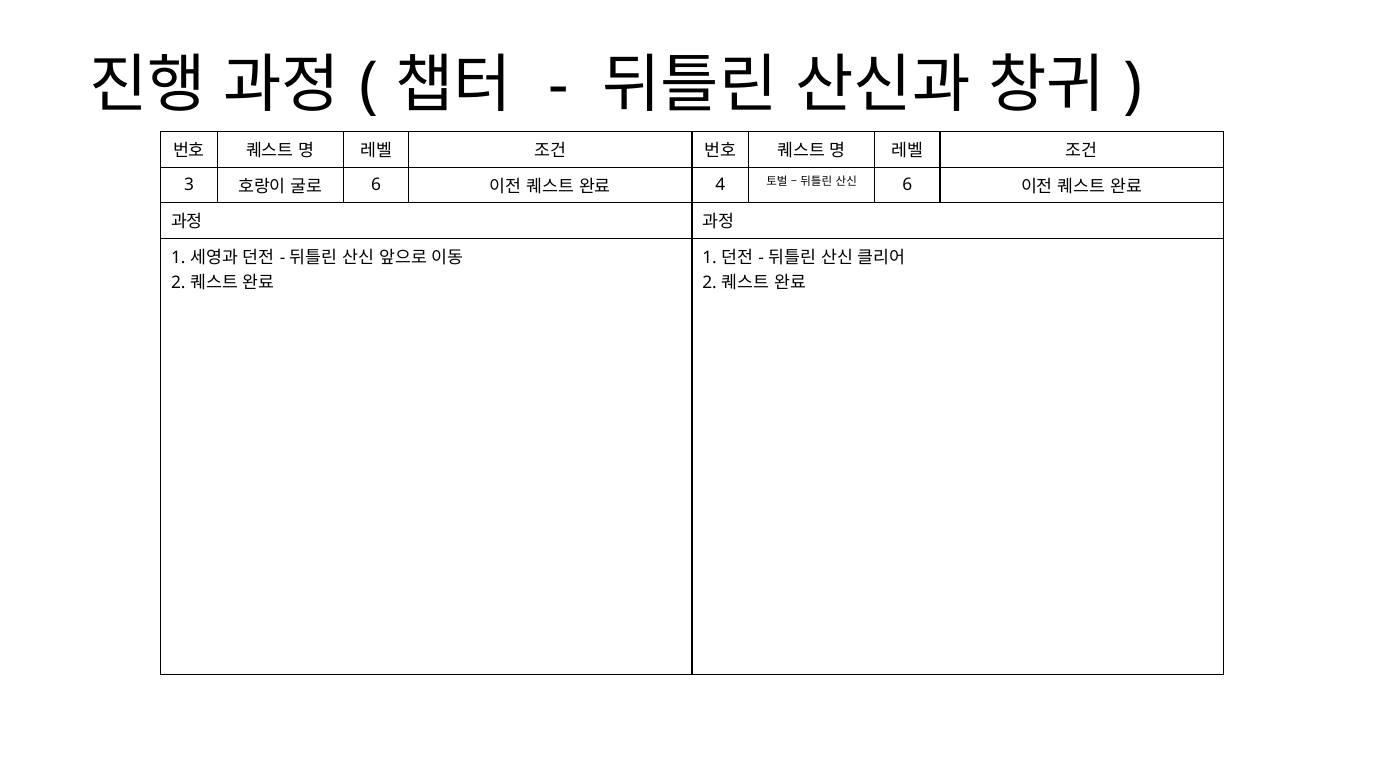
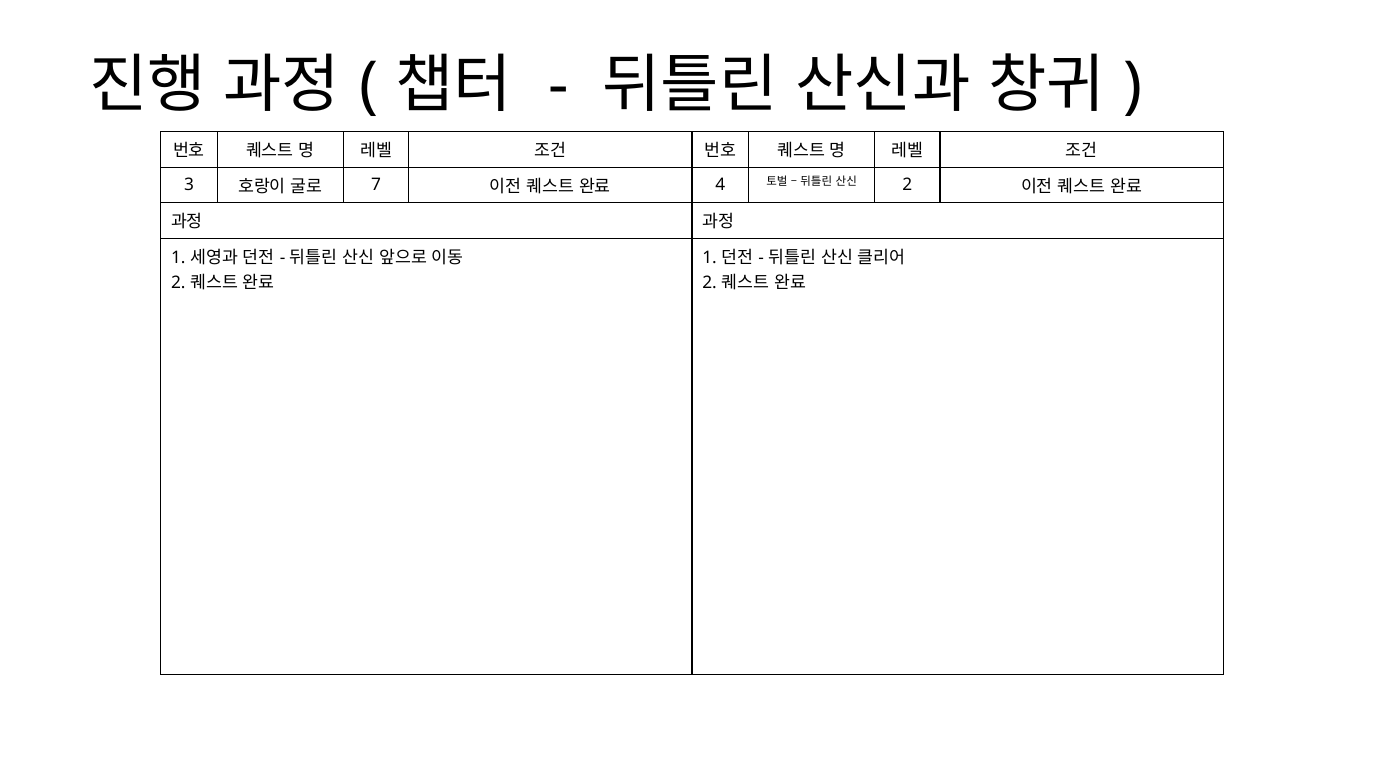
6 at (376, 185): 6 -> 7
6 at (907, 185): 6 -> 2
